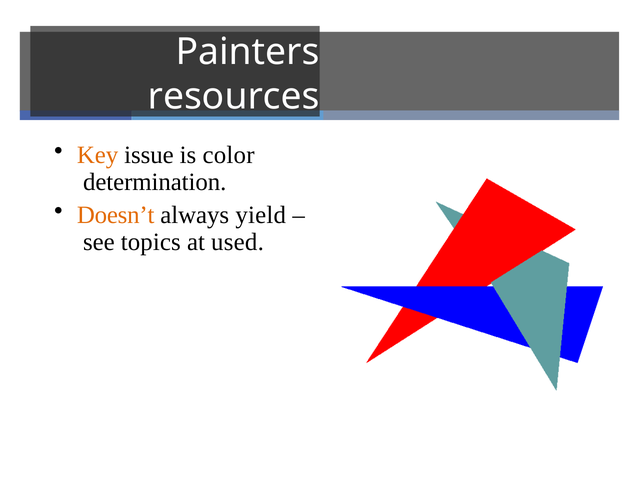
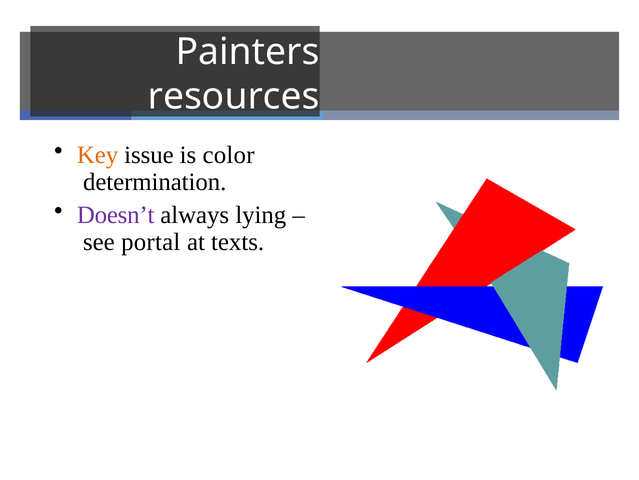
Doesn’t colour: orange -> purple
yield: yield -> lying
topics: topics -> portal
used: used -> texts
